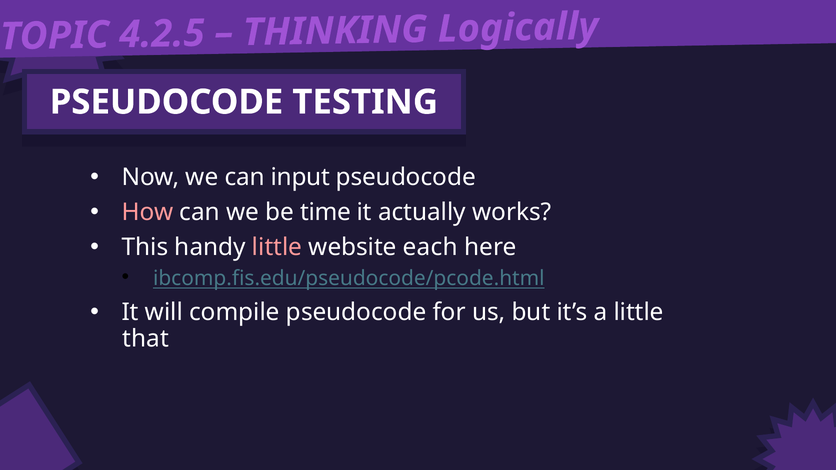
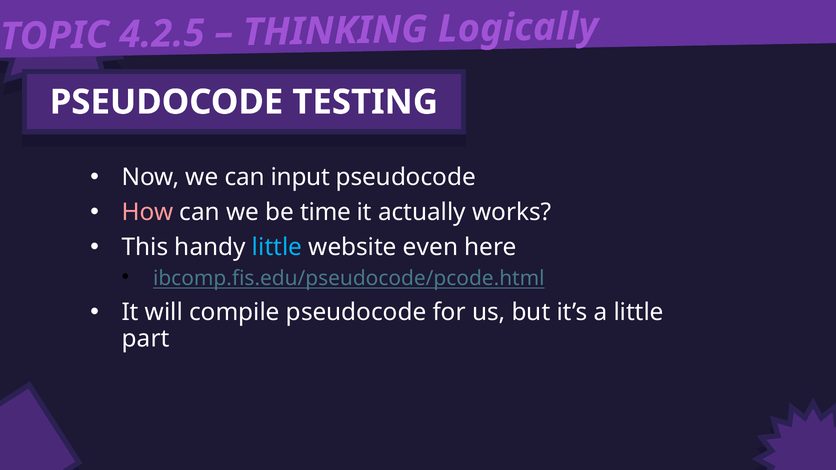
little at (277, 247) colour: pink -> light blue
each: each -> even
that: that -> part
